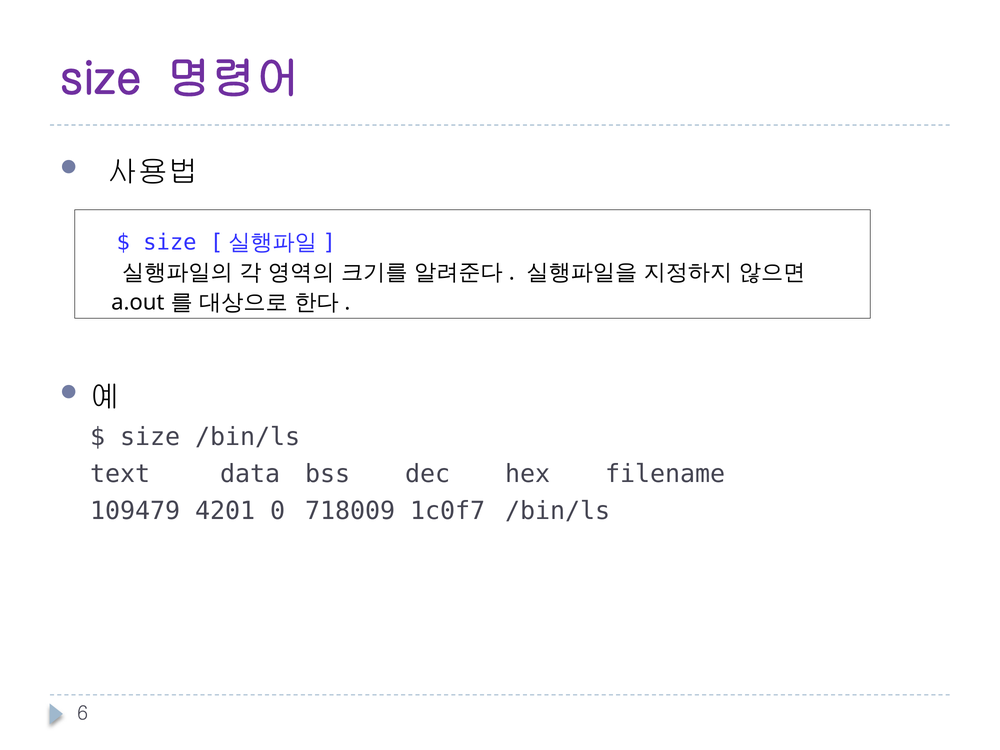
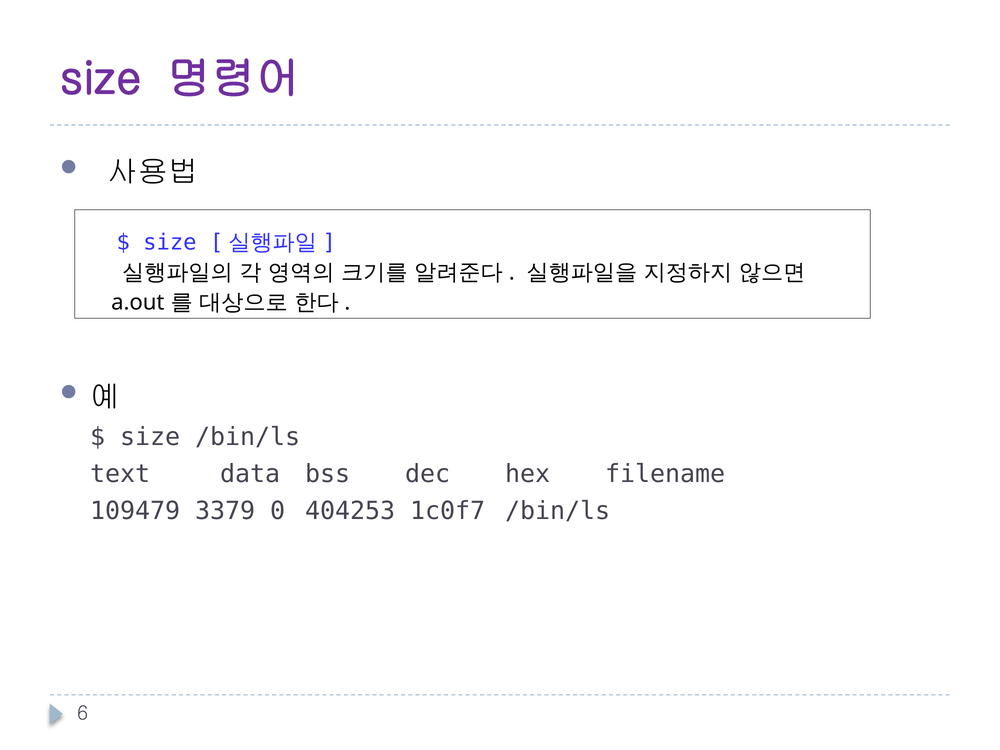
4201: 4201 -> 3379
718009: 718009 -> 404253
